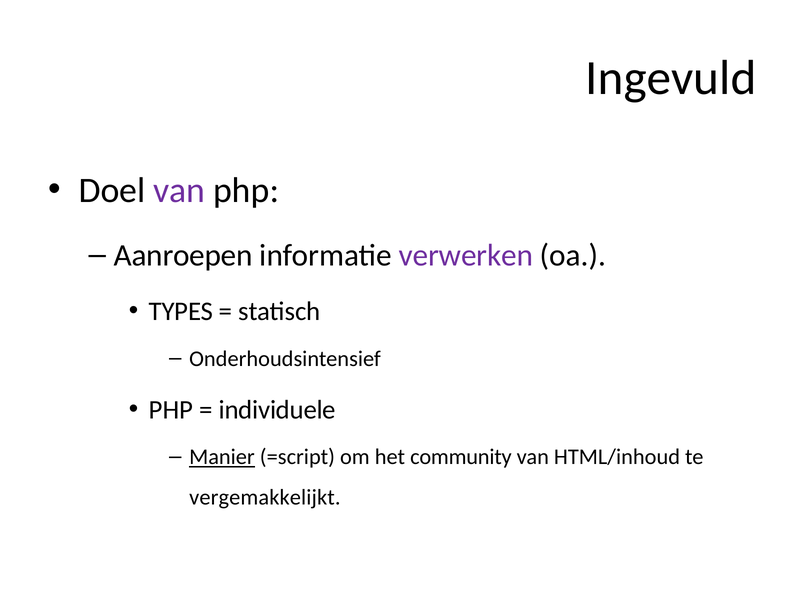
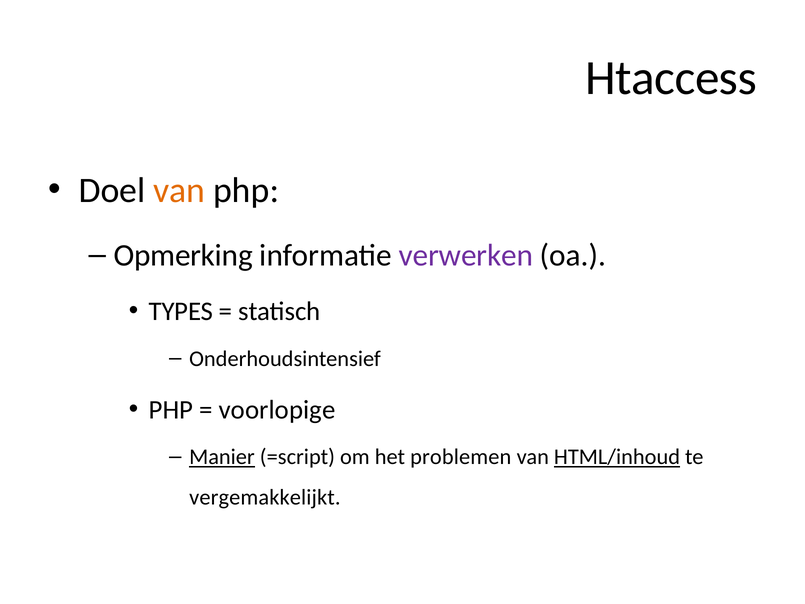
Ingevuld: Ingevuld -> Htaccess
van at (179, 190) colour: purple -> orange
Aanroepen: Aanroepen -> Opmerking
individuele: individuele -> voorlopige
community: community -> problemen
HTML/inhoud underline: none -> present
